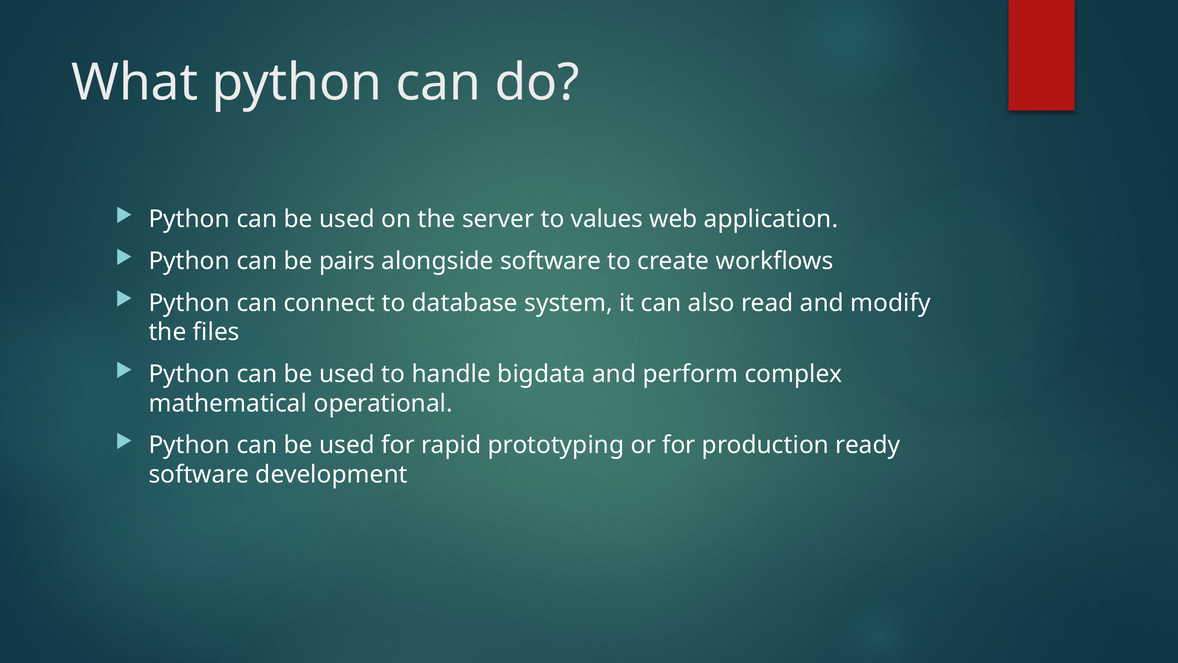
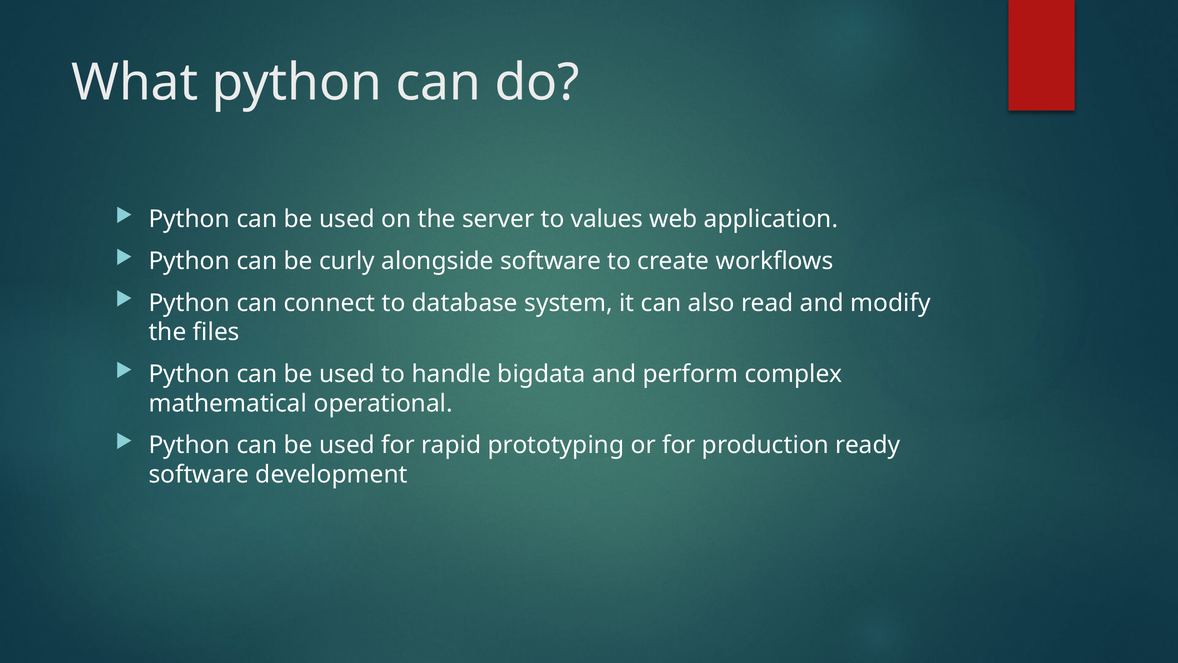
pairs: pairs -> curly
